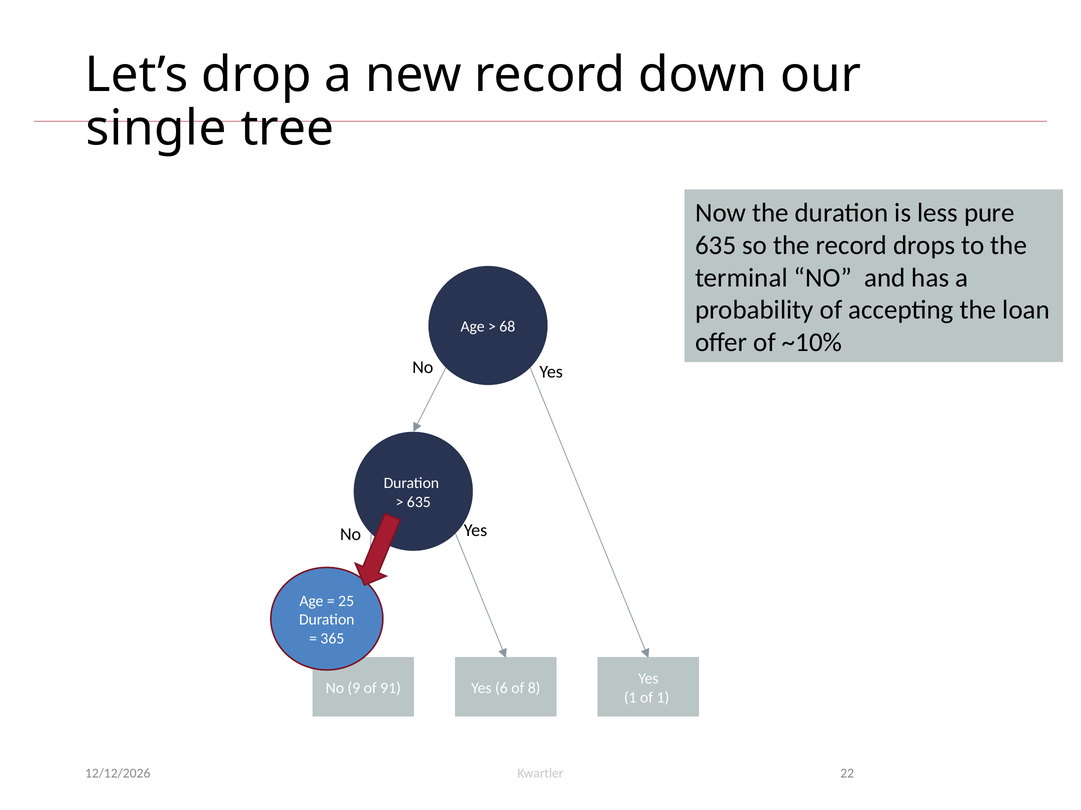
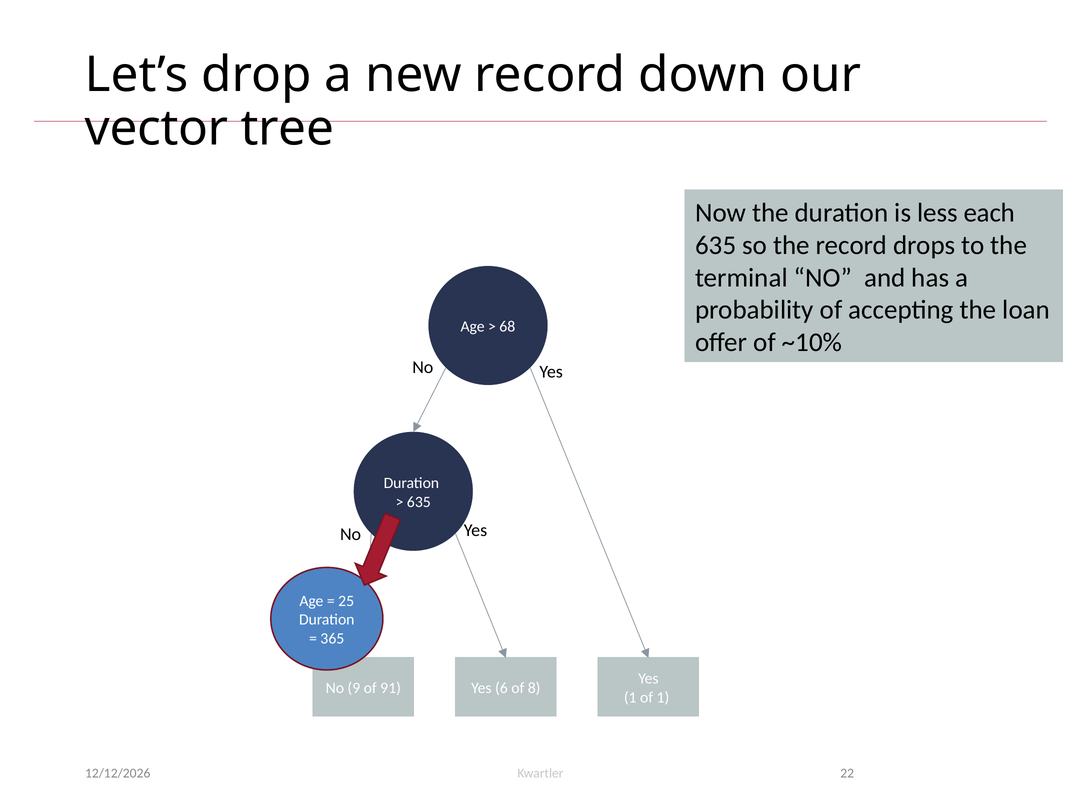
single: single -> vector
pure: pure -> each
